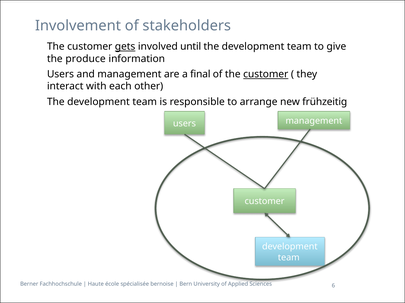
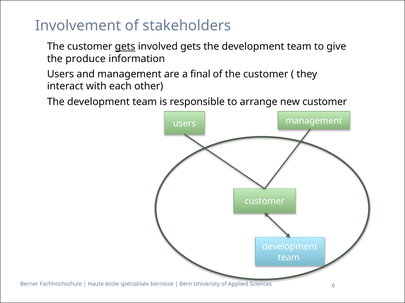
involved until: until -> gets
customer at (266, 74) underline: present -> none
new frühzeitig: frühzeitig -> customer
